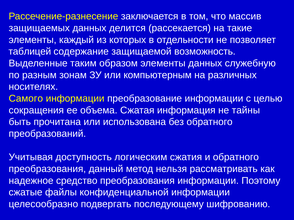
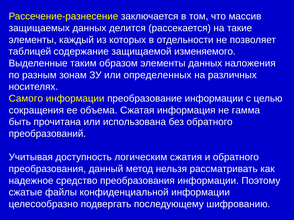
возможность: возможность -> изменяемого
служебную: служебную -> наложения
компьютерным: компьютерным -> определенных
тайны: тайны -> гамма
